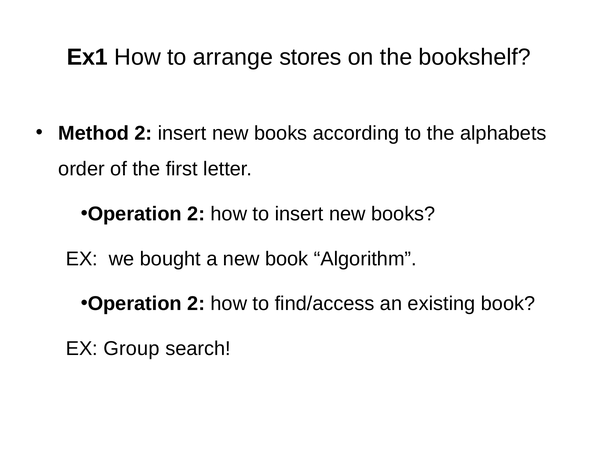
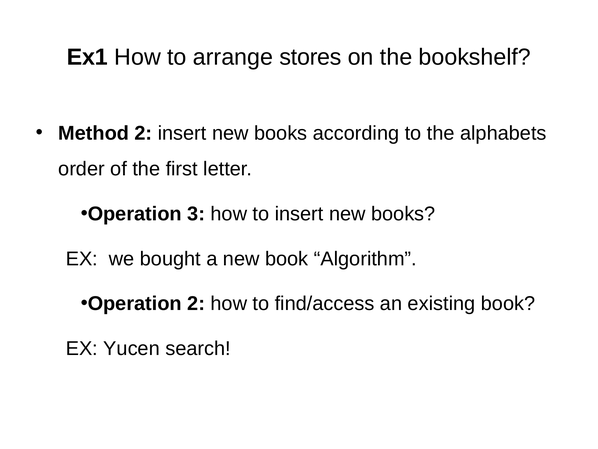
2 at (196, 214): 2 -> 3
Group: Group -> Yucen
